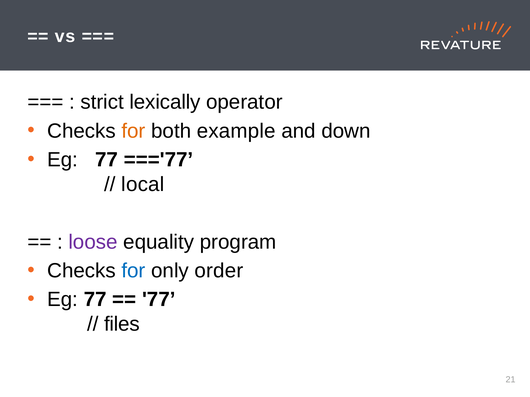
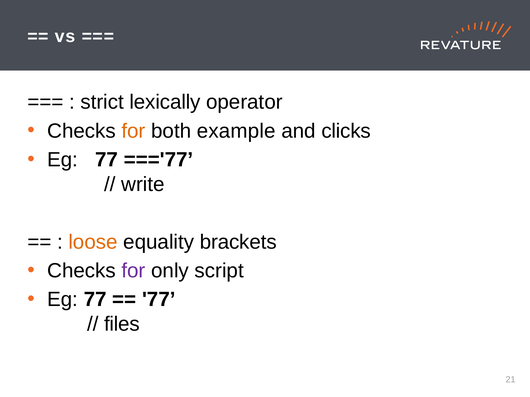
down: down -> clicks
local: local -> write
loose colour: purple -> orange
program: program -> brackets
for at (133, 271) colour: blue -> purple
order: order -> script
